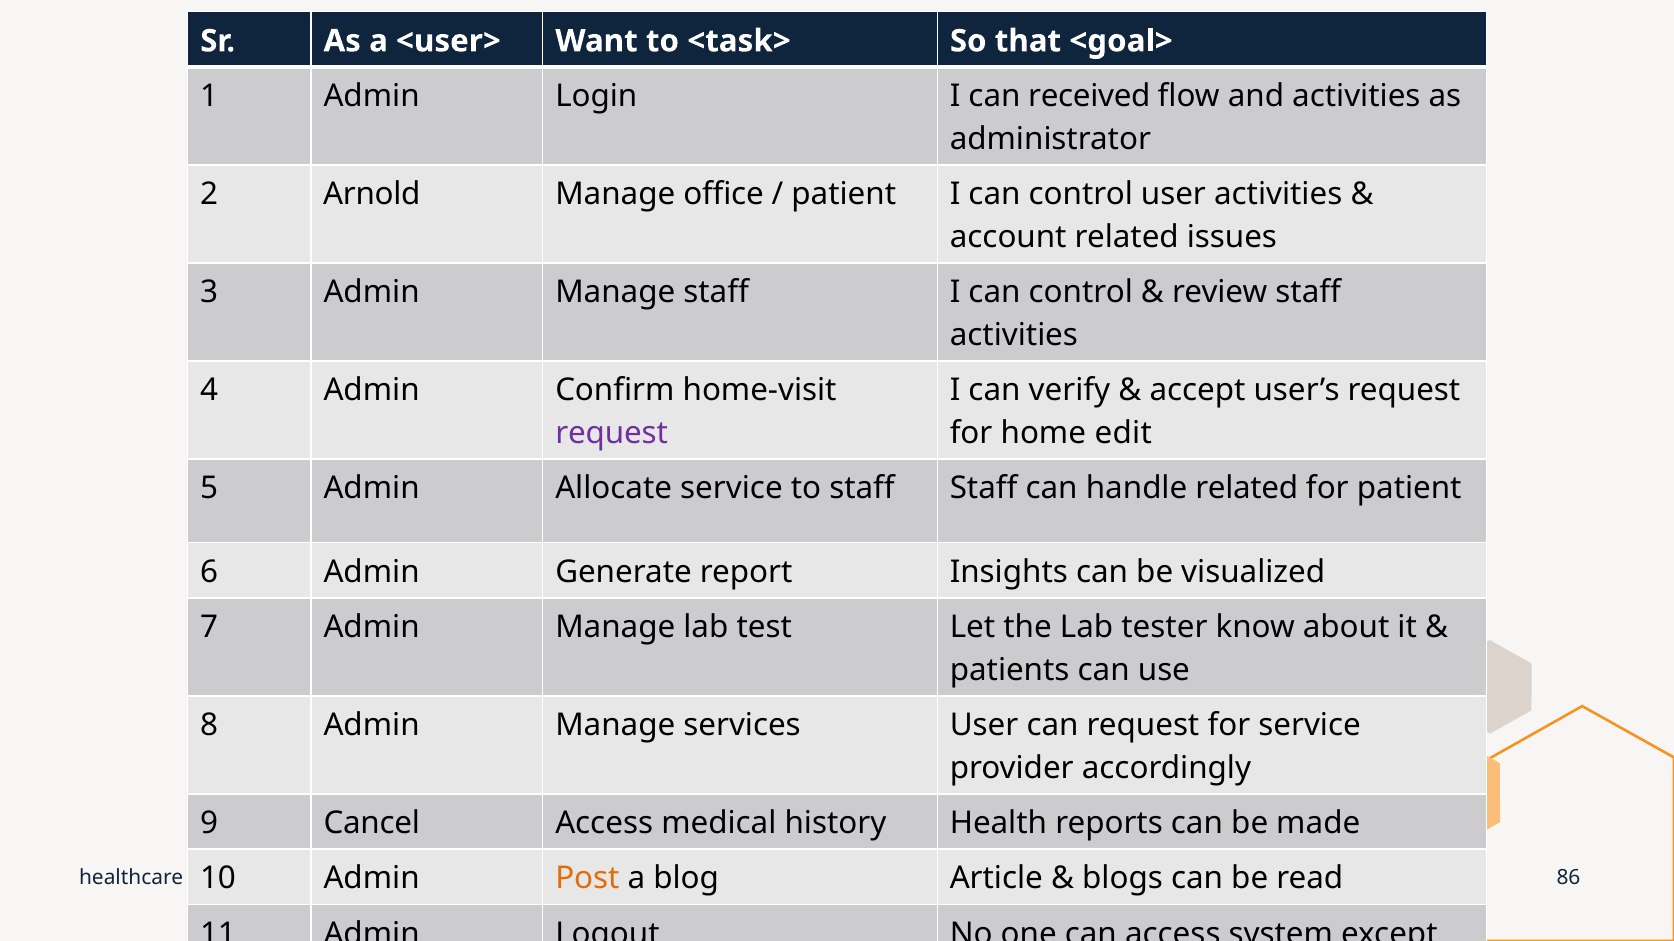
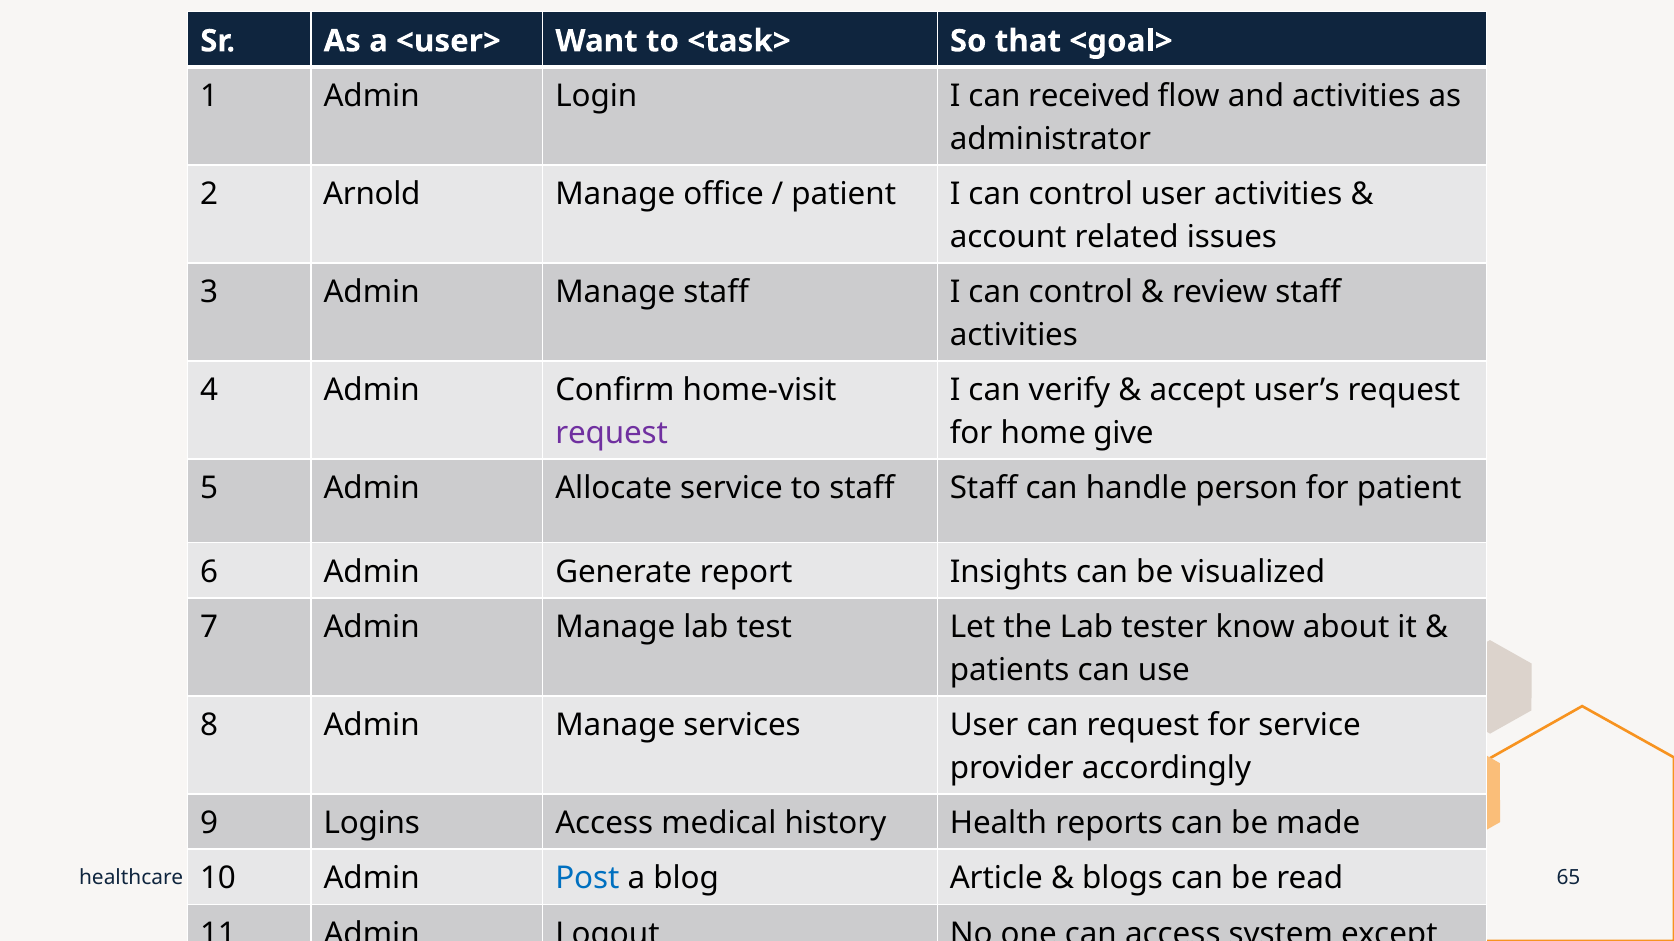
edit: edit -> give
handle related: related -> person
Cancel: Cancel -> Logins
Post colour: orange -> blue
86: 86 -> 65
